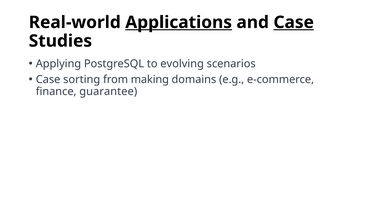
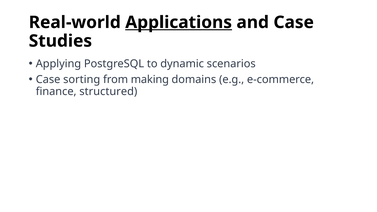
Case at (294, 22) underline: present -> none
evolving: evolving -> dynamic
guarantee: guarantee -> structured
